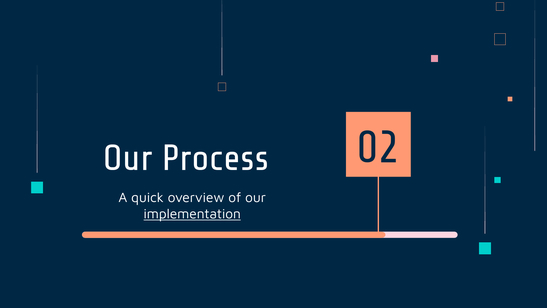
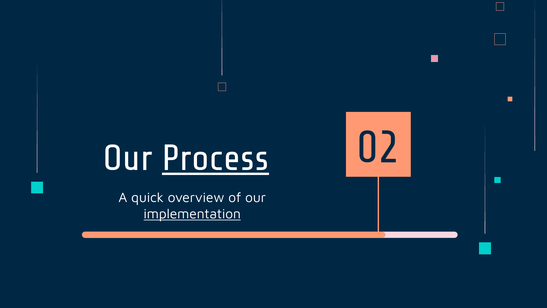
Process underline: none -> present
